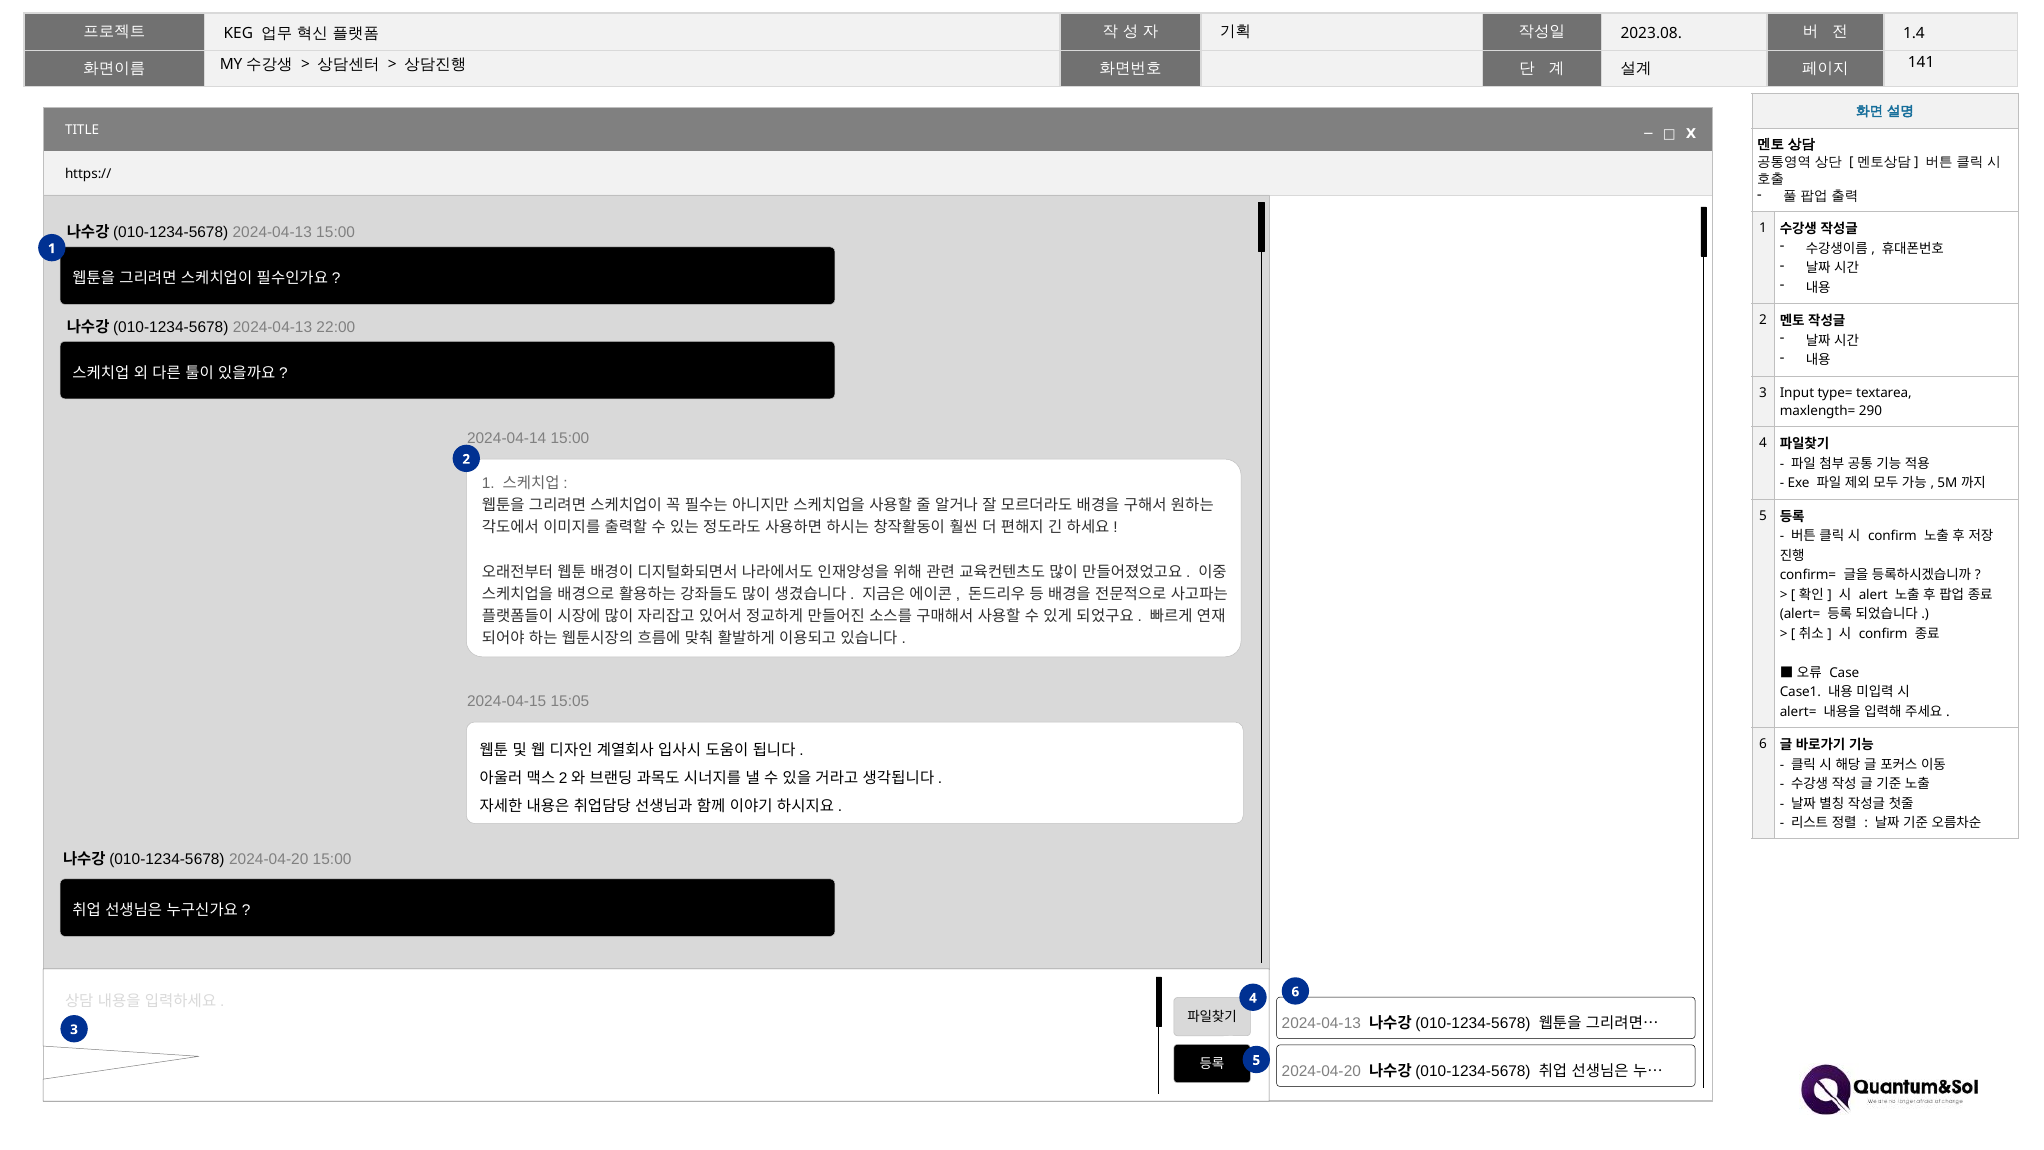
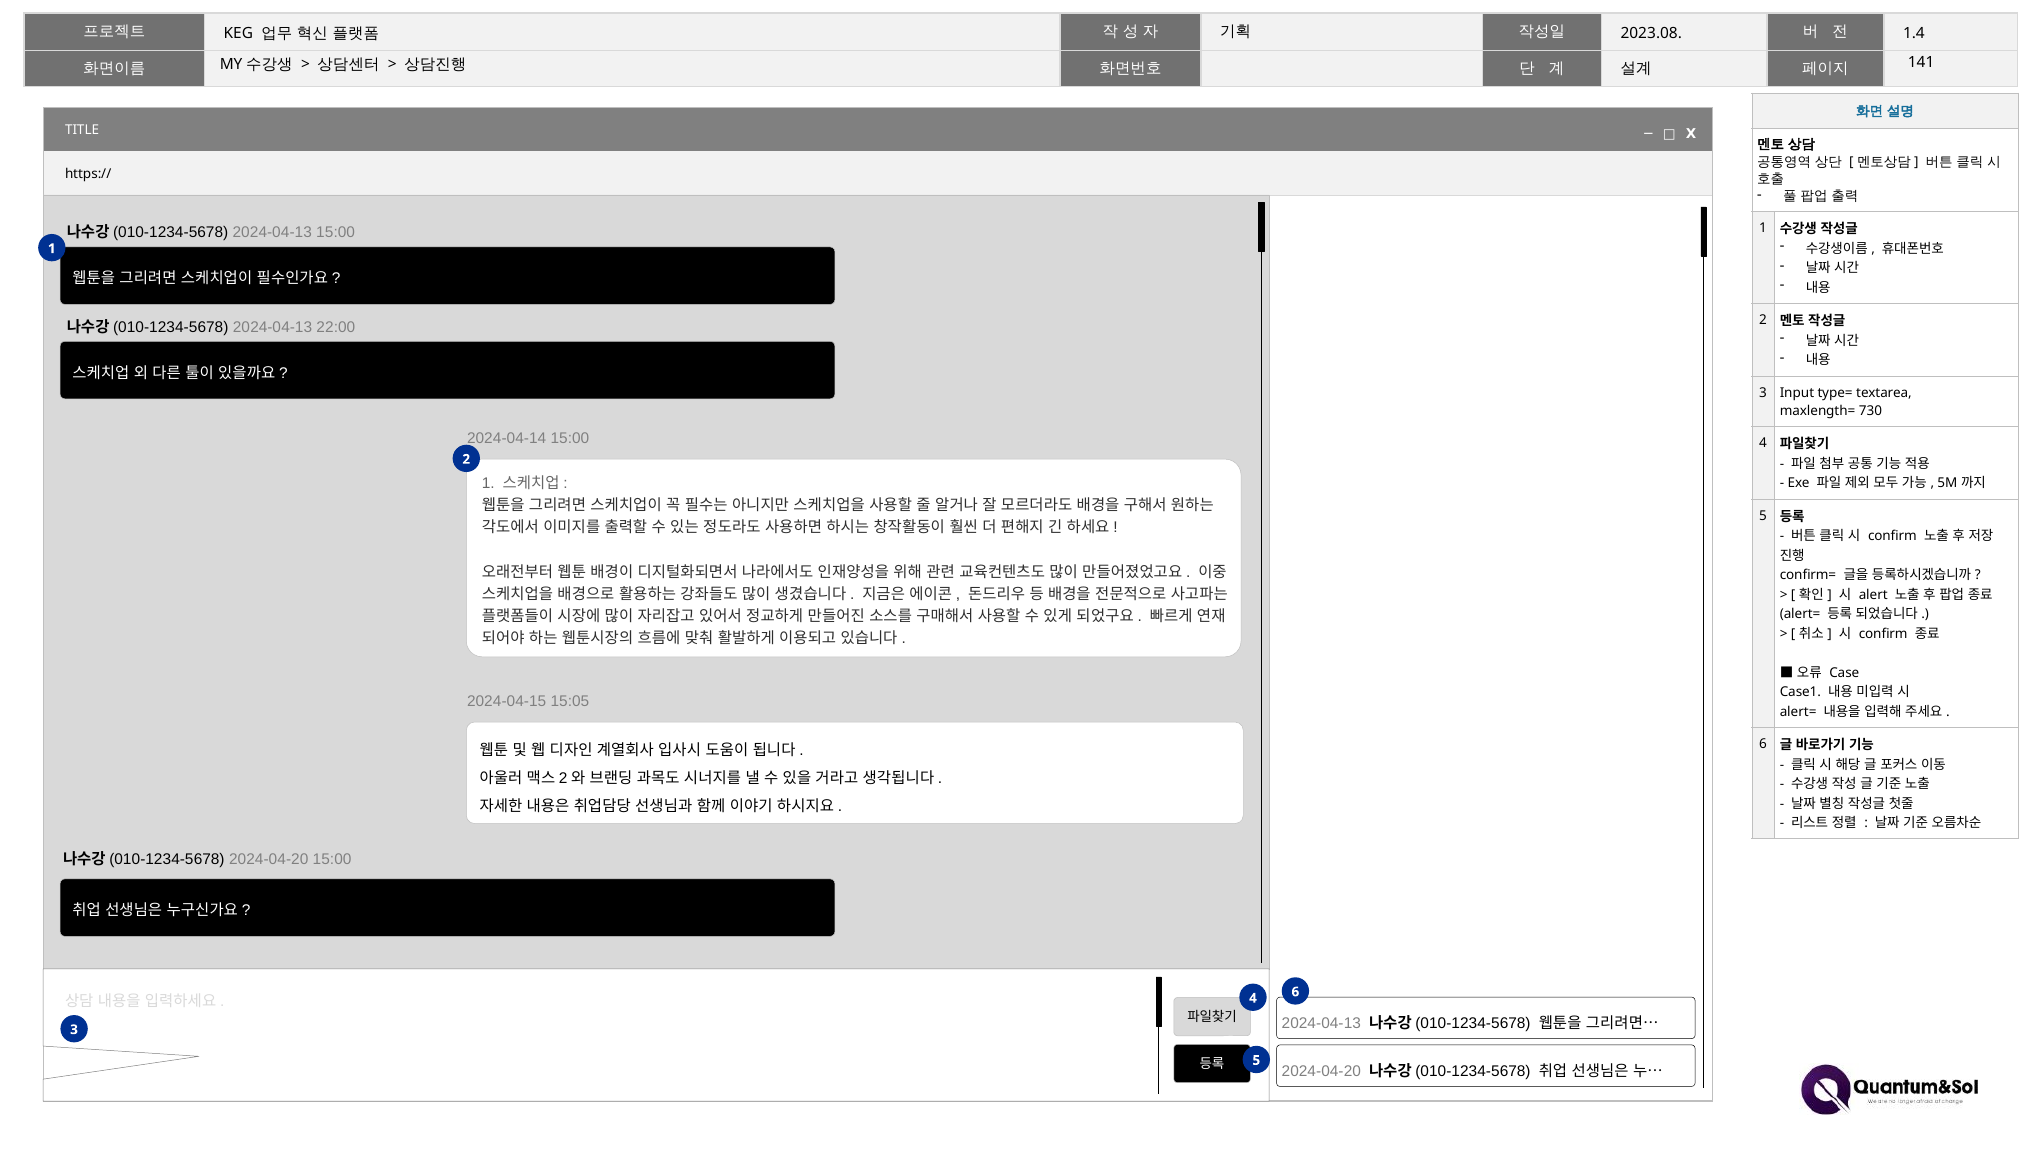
290: 290 -> 730
